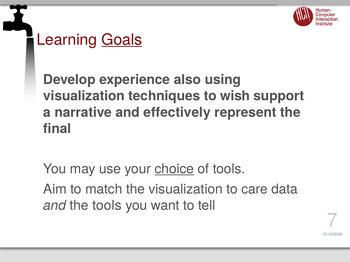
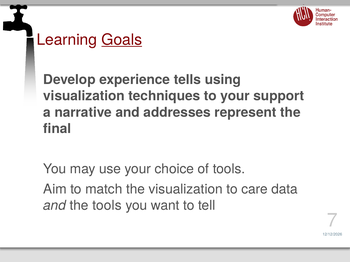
also: also -> tells
to wish: wish -> your
effectively: effectively -> addresses
choice underline: present -> none
